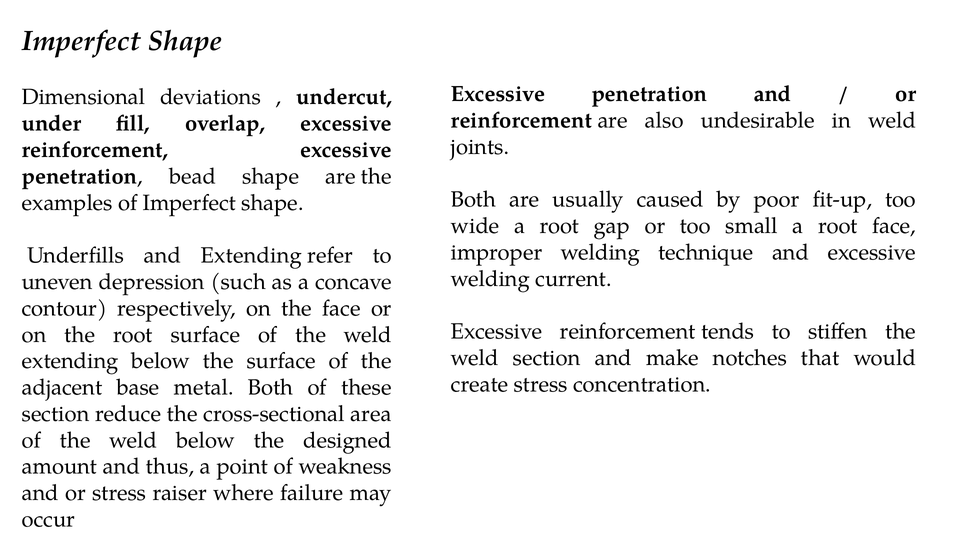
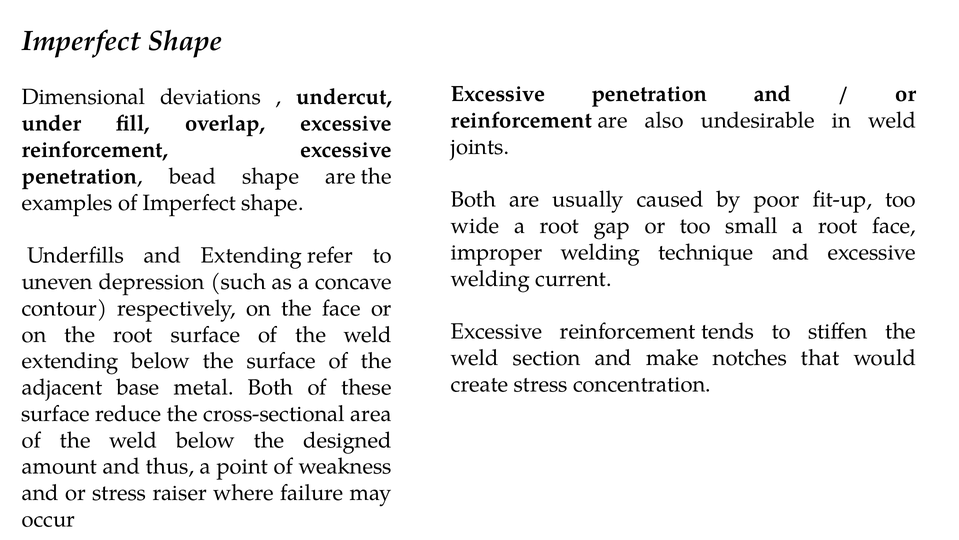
section at (56, 413): section -> surface
